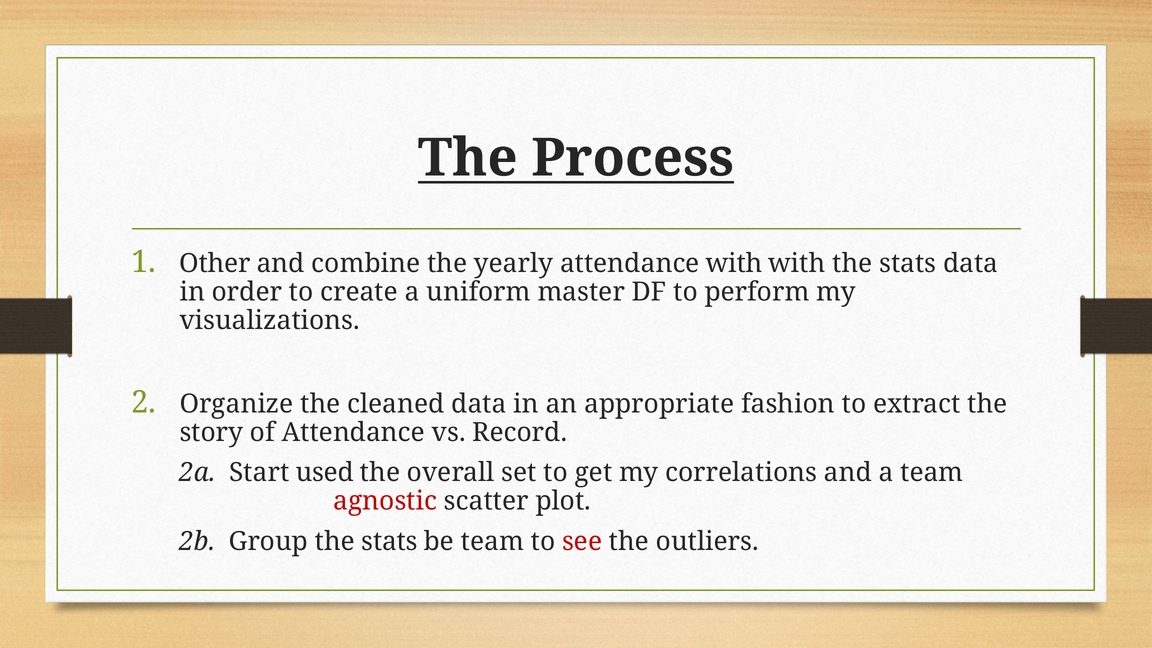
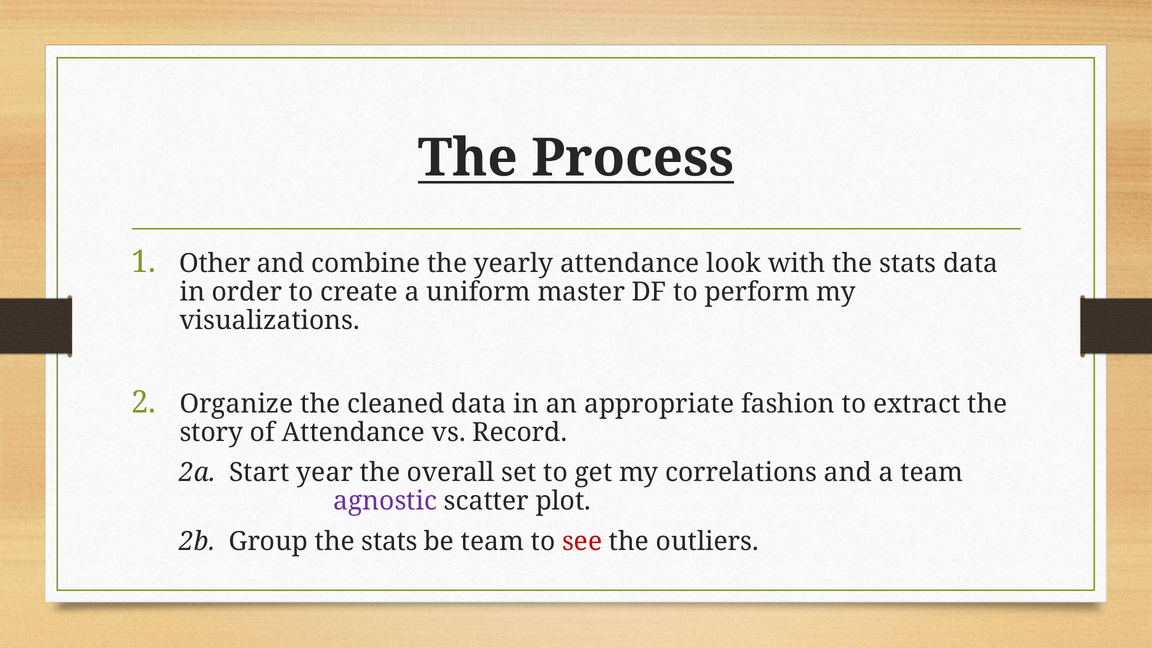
attendance with: with -> look
used: used -> year
agnostic colour: red -> purple
